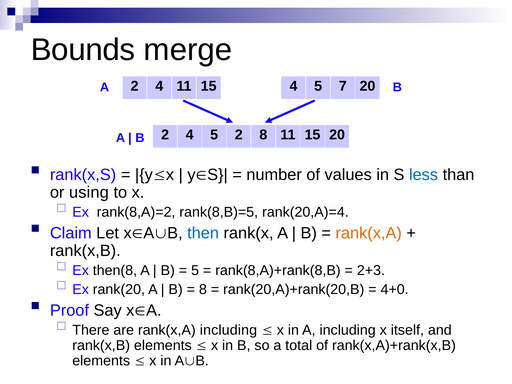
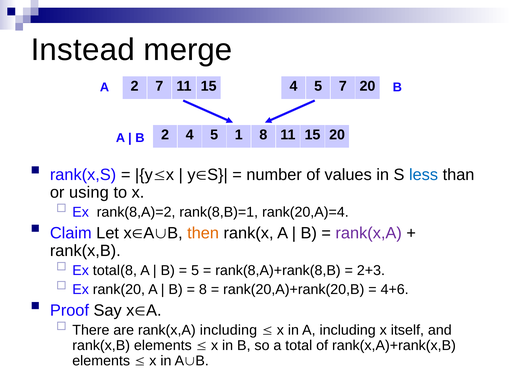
Bounds: Bounds -> Instead
4 at (159, 86): 4 -> 7
5 2: 2 -> 1
rank(8,B)=5: rank(8,B)=5 -> rank(8,B)=1
then colour: blue -> orange
rank(x,A at (369, 233) colour: orange -> purple
then(8: then(8 -> total(8
4+0: 4+0 -> 4+6
